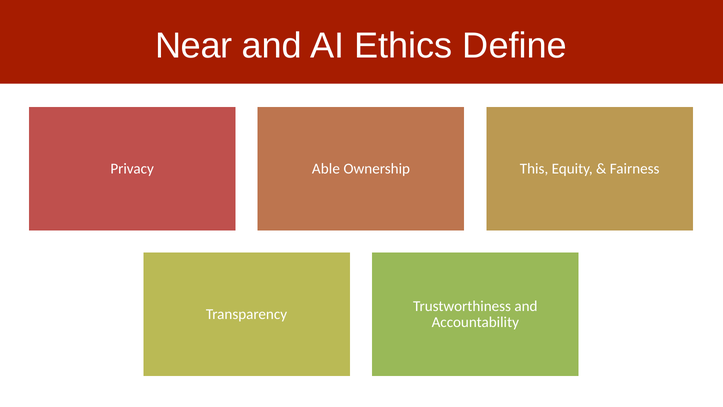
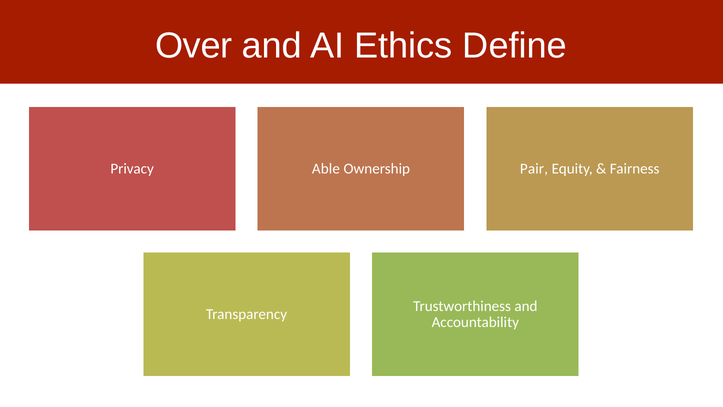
Near: Near -> Over
This: This -> Pair
